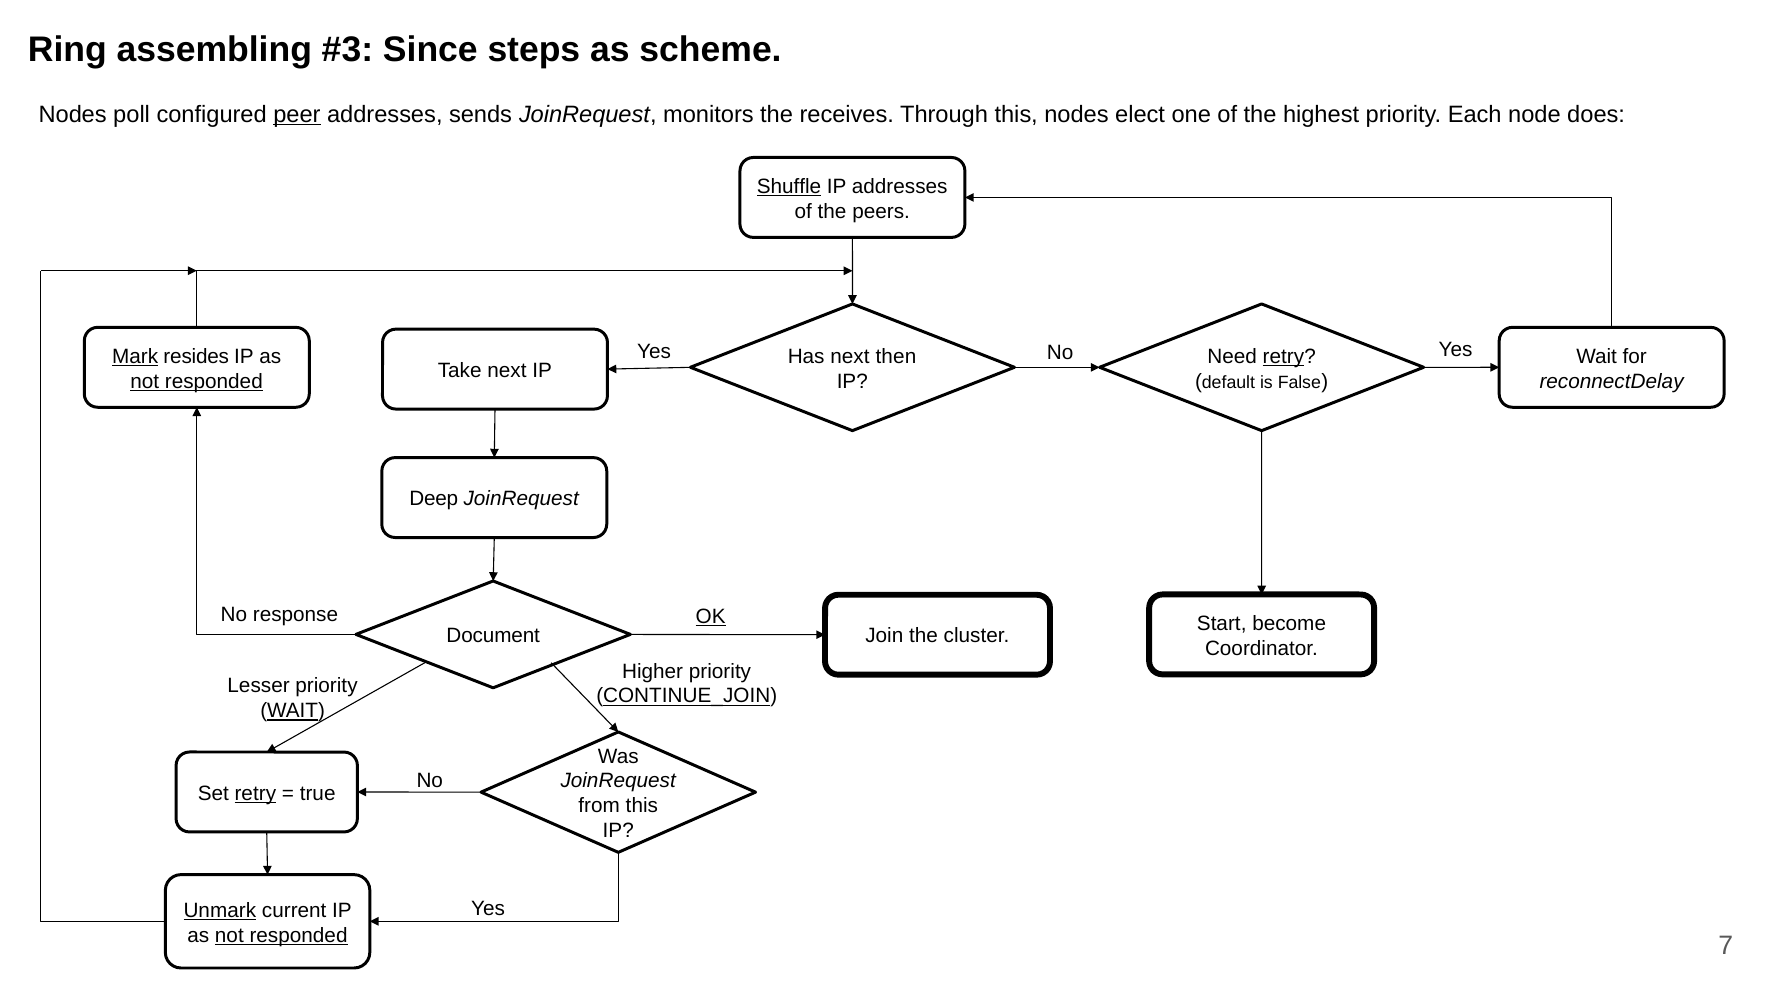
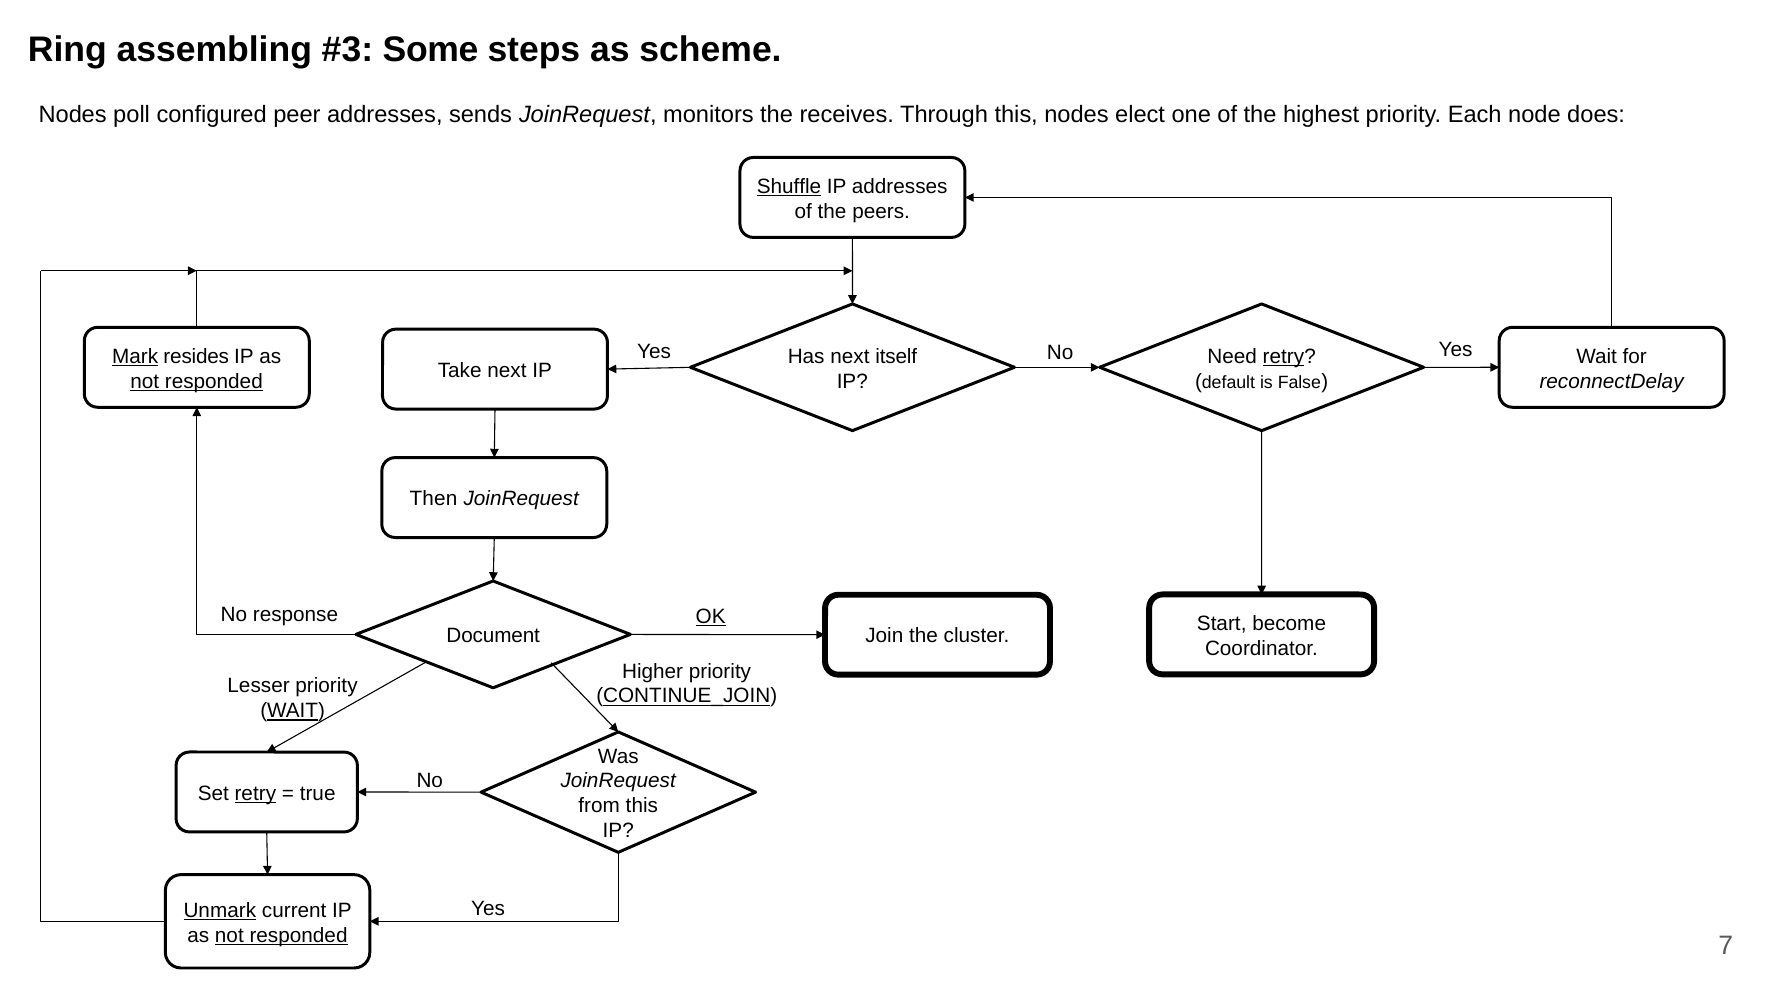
Since: Since -> Some
peer underline: present -> none
then: then -> itself
Deep: Deep -> Then
